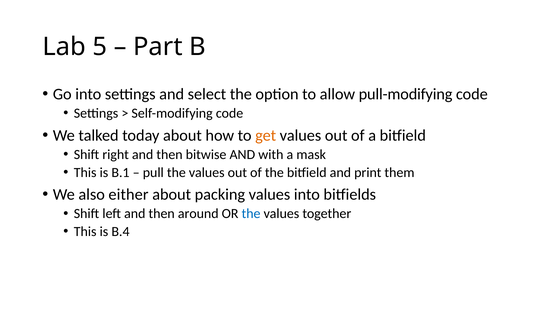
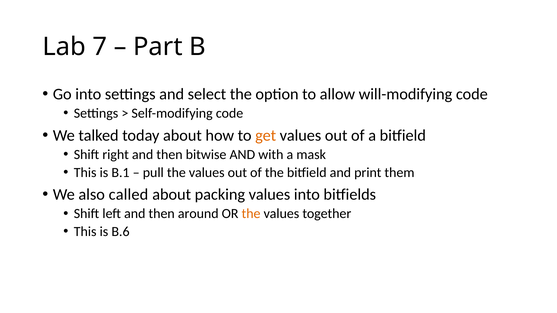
5: 5 -> 7
pull-modifying: pull-modifying -> will-modifying
either: either -> called
the at (251, 214) colour: blue -> orange
B.4: B.4 -> B.6
